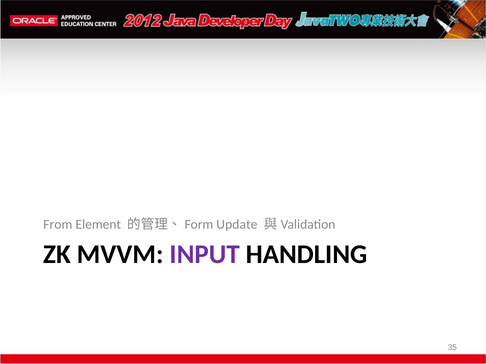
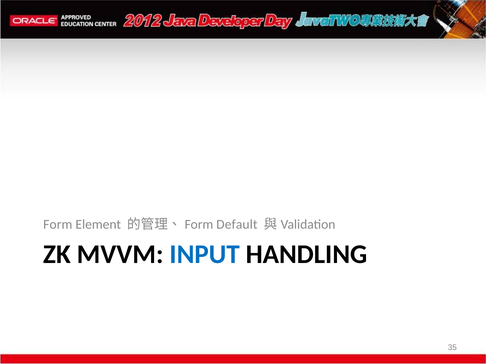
From: From -> Form
Update: Update -> Default
INPUT colour: purple -> blue
